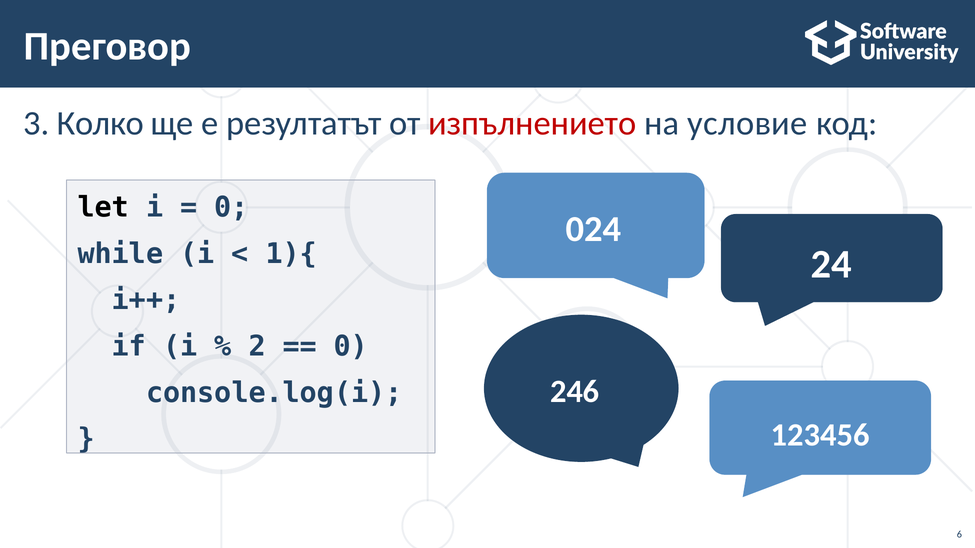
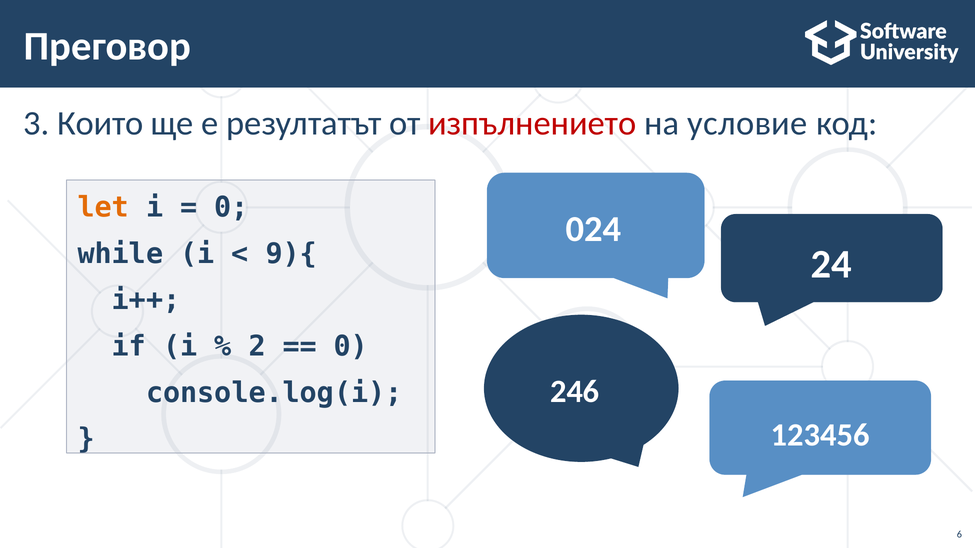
Колко: Колко -> Които
let colour: black -> orange
1){: 1){ -> 9){
